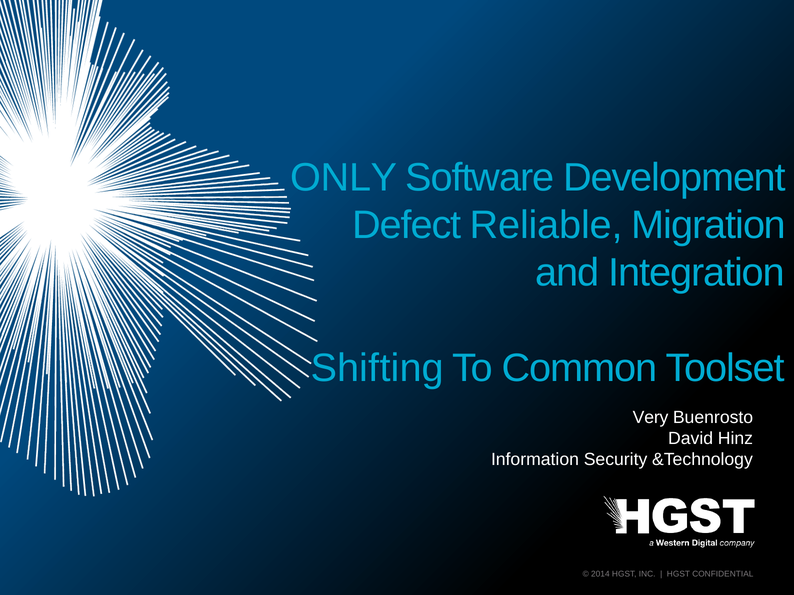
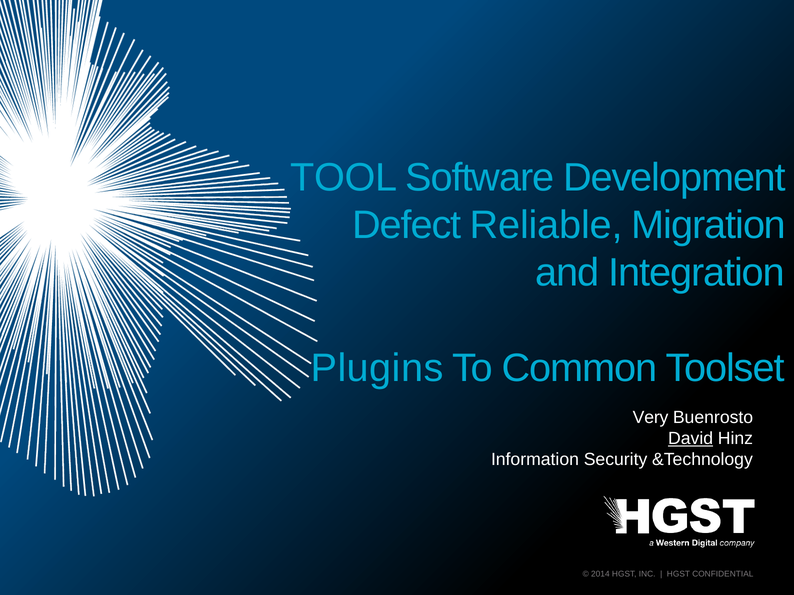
ONLY: ONLY -> TOOL
Shifting: Shifting -> Plugins
David underline: none -> present
